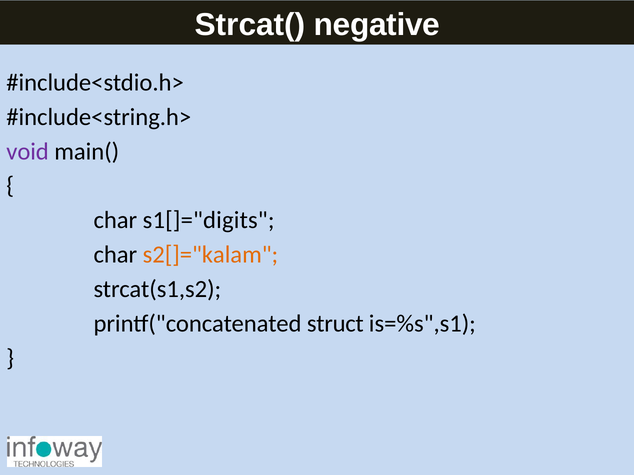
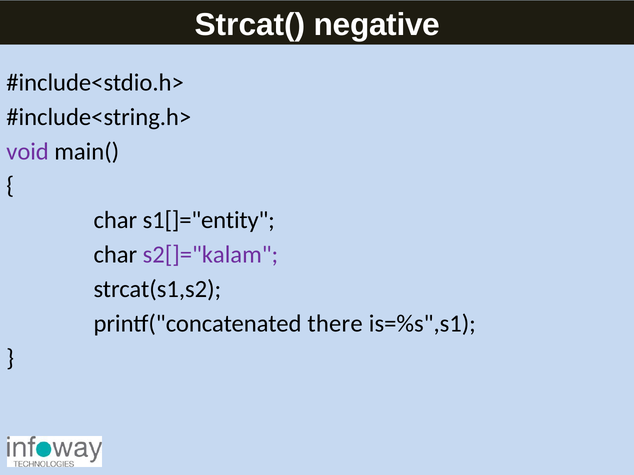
s1[]="digits: s1[]="digits -> s1[]="entity
s2[]="kalam colour: orange -> purple
struct: struct -> there
